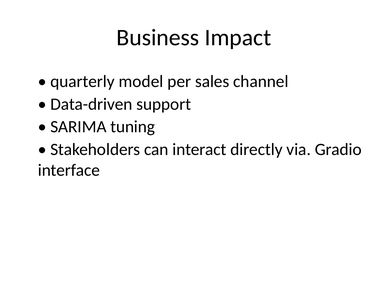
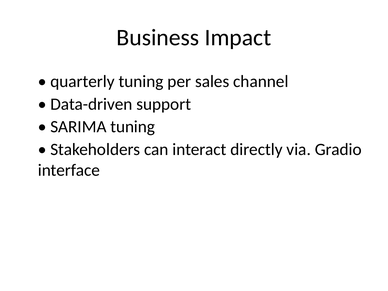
quarterly model: model -> tuning
